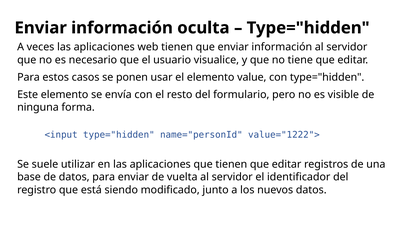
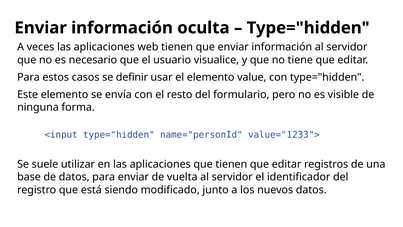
ponen: ponen -> definir
value="1222">: value="1222"> -> value="1233">
